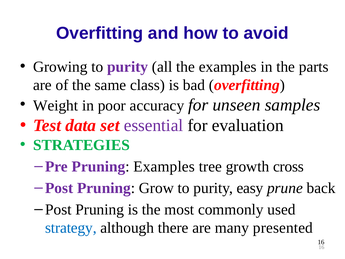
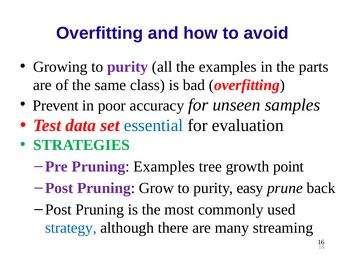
Weight: Weight -> Prevent
essential colour: purple -> blue
cross: cross -> point
presented: presented -> streaming
